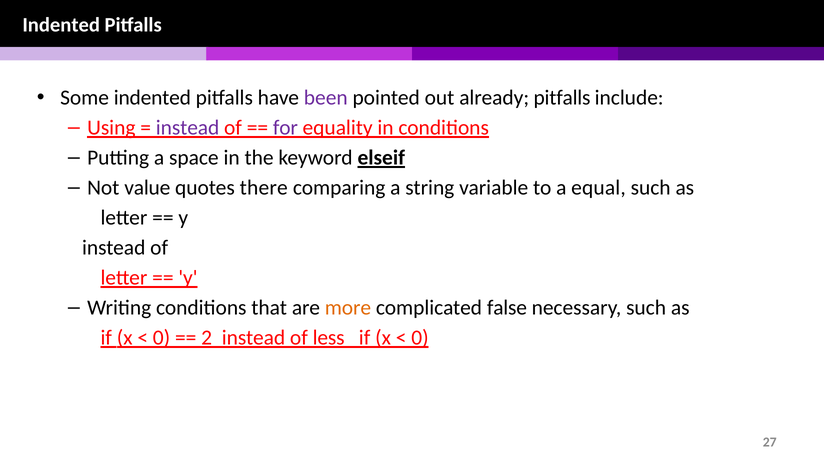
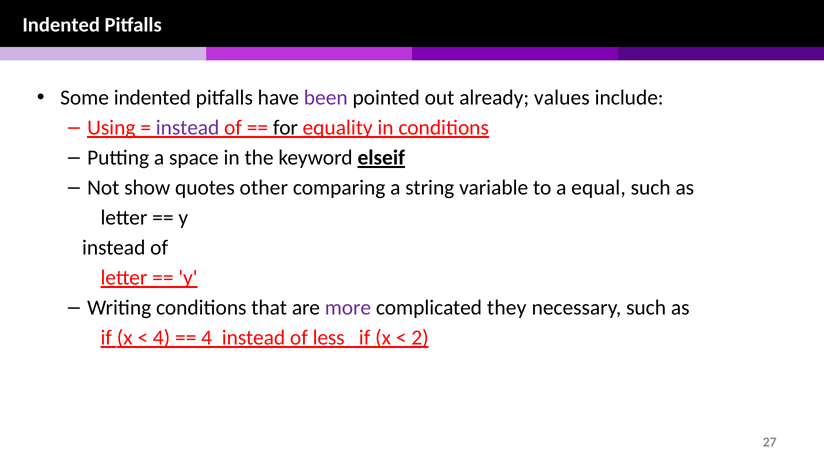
already pitfalls: pitfalls -> values
for colour: purple -> black
value: value -> show
there: there -> other
more colour: orange -> purple
false: false -> they
0 at (162, 338): 0 -> 4
2 at (207, 338): 2 -> 4
0 at (420, 338): 0 -> 2
